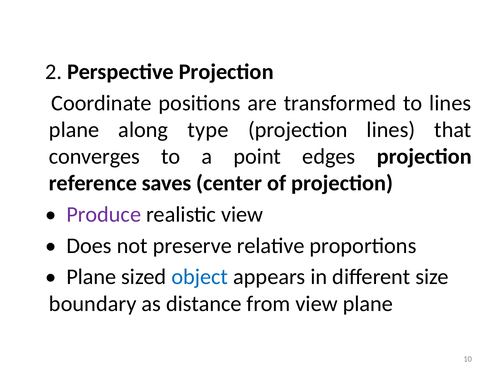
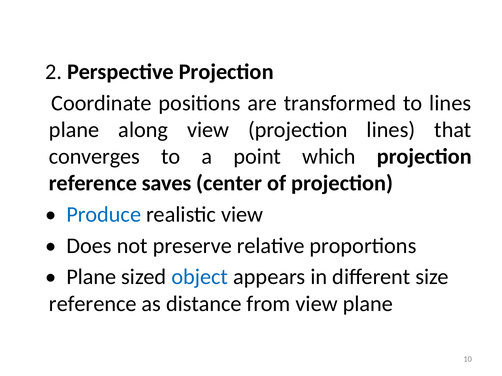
along type: type -> view
edges: edges -> which
Produce colour: purple -> blue
boundary at (93, 304): boundary -> reference
